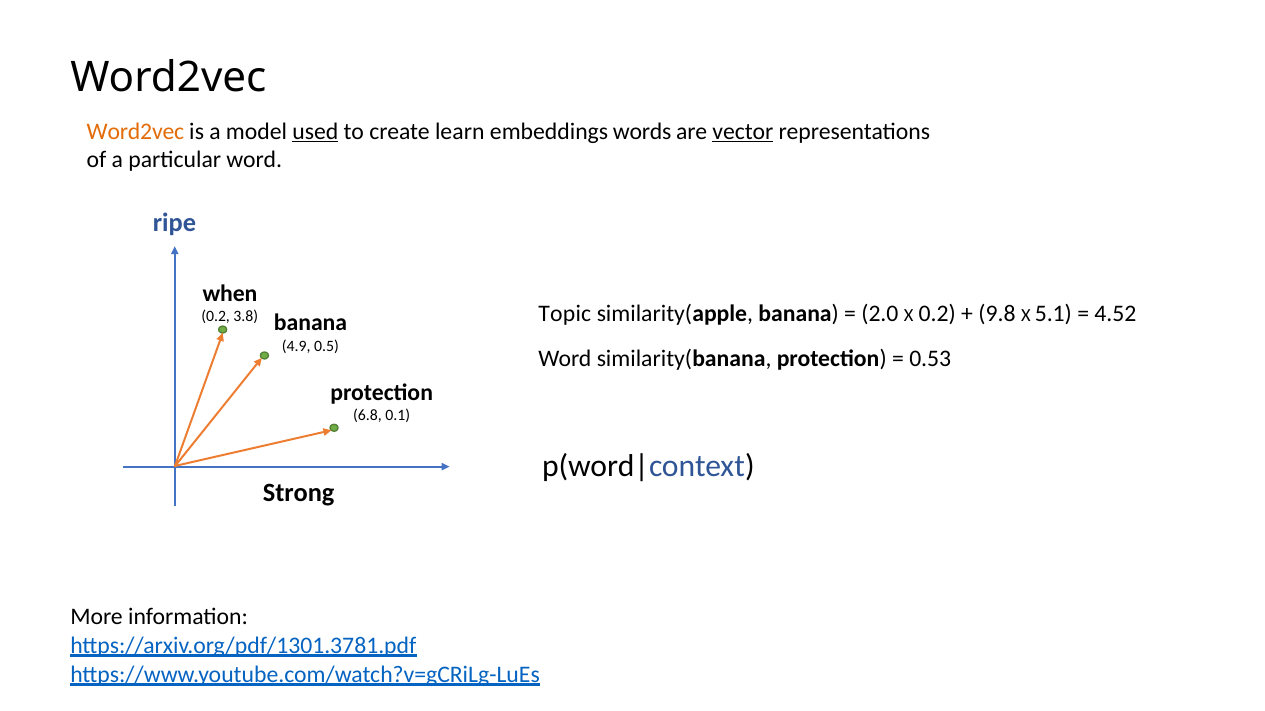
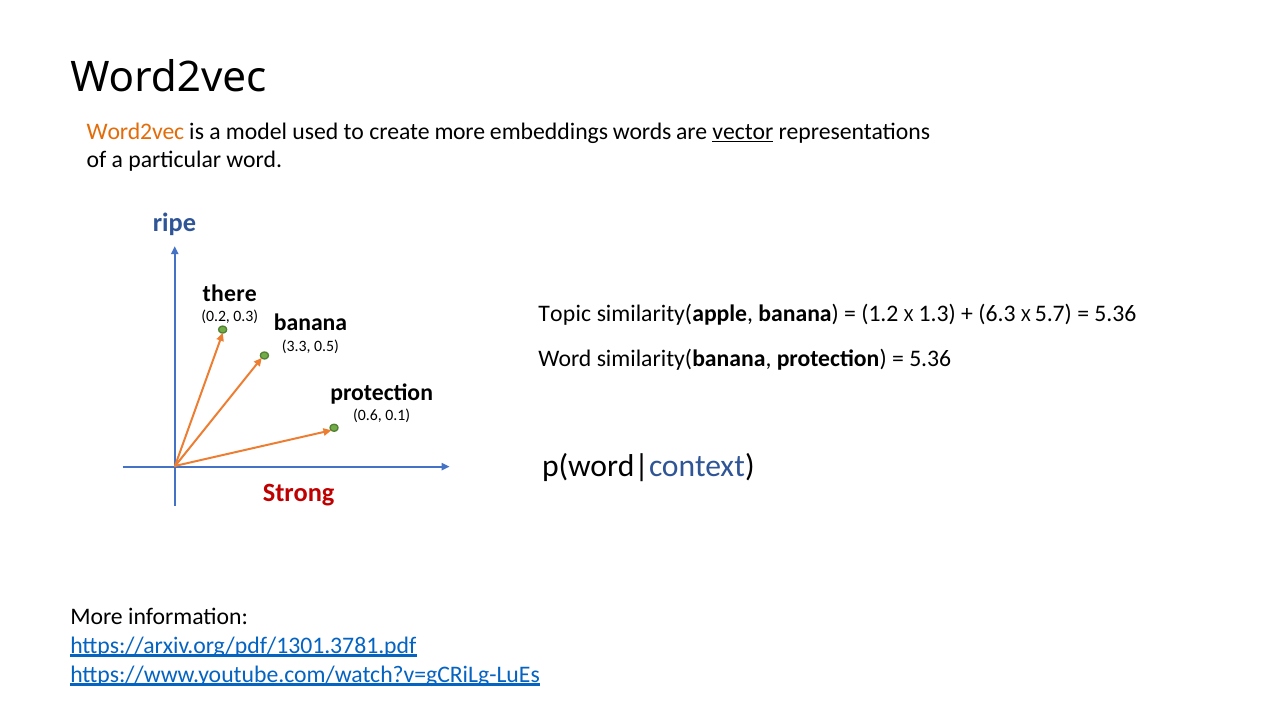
used underline: present -> none
create learn: learn -> more
when: when -> there
2.0: 2.0 -> 1.2
X 0.2: 0.2 -> 1.3
9.8: 9.8 -> 6.3
5.1: 5.1 -> 5.7
4.52 at (1115, 314): 4.52 -> 5.36
3.8: 3.8 -> 0.3
4.9: 4.9 -> 3.3
0.53 at (930, 359): 0.53 -> 5.36
6.8: 6.8 -> 0.6
Strong colour: black -> red
